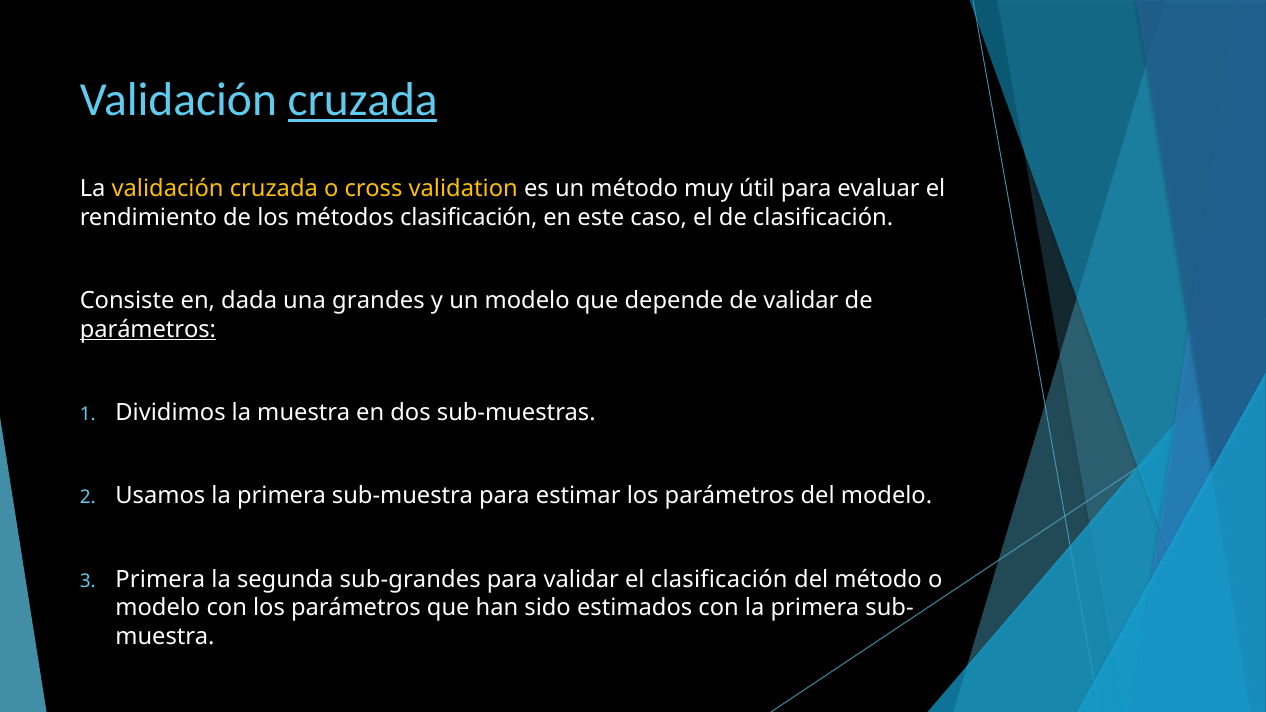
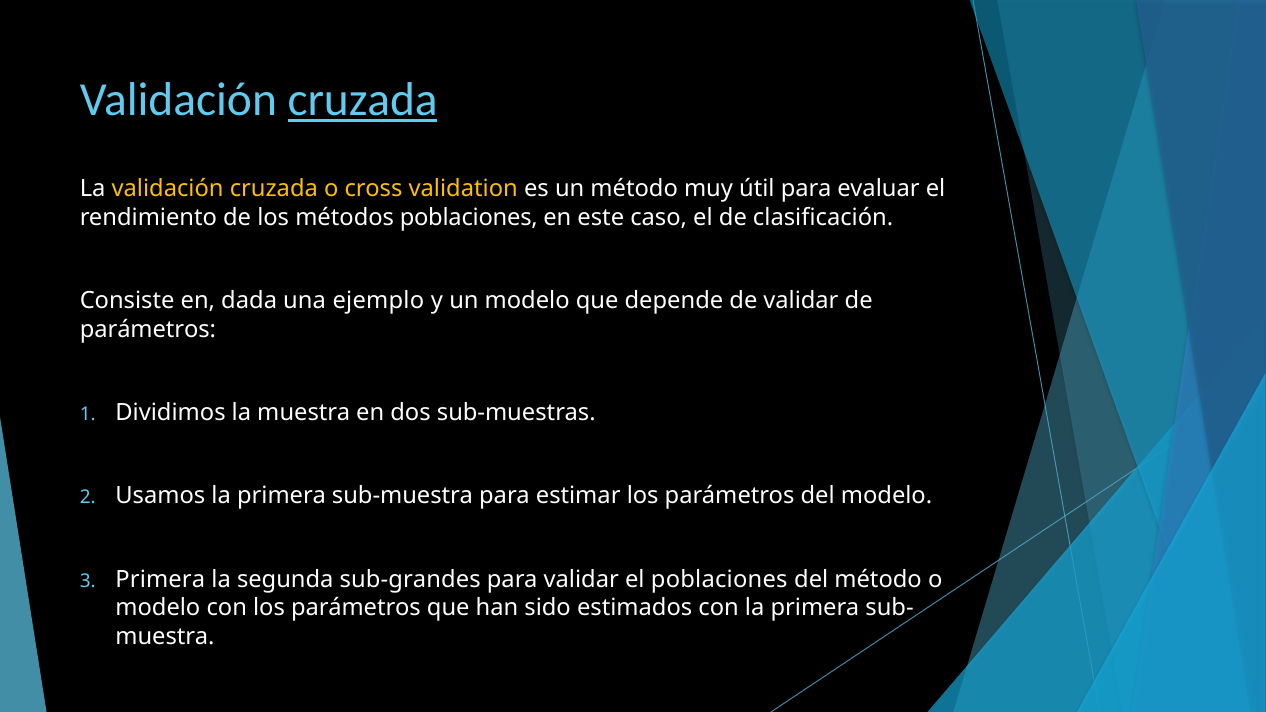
métodos clasificación: clasificación -> poblaciones
grandes: grandes -> ejemplo
parámetros at (148, 329) underline: present -> none
el clasificación: clasificación -> poblaciones
